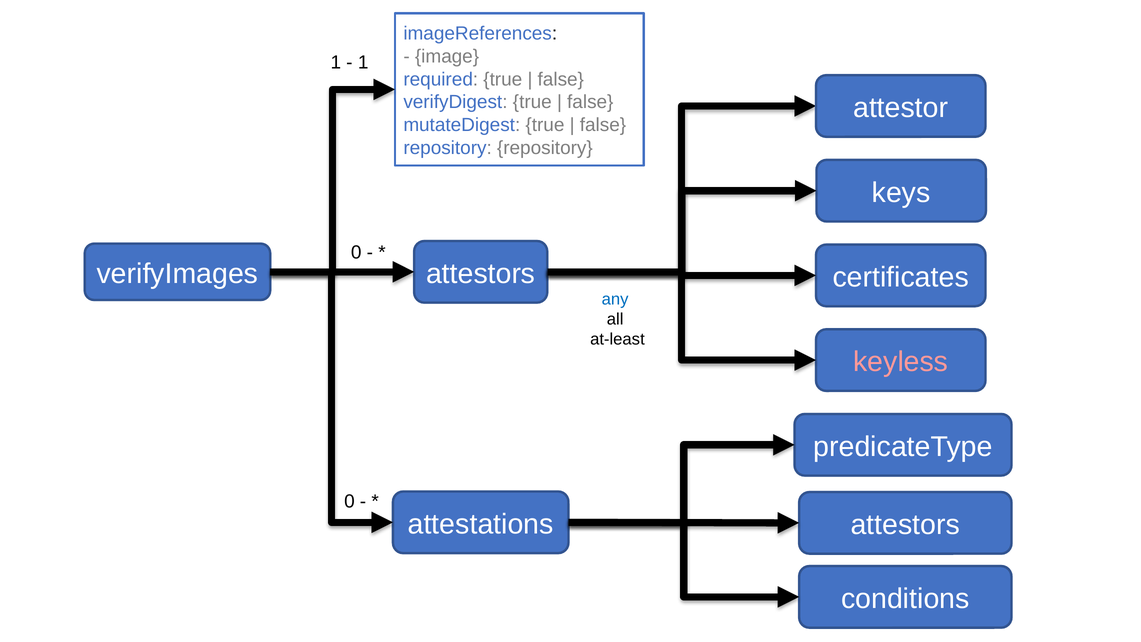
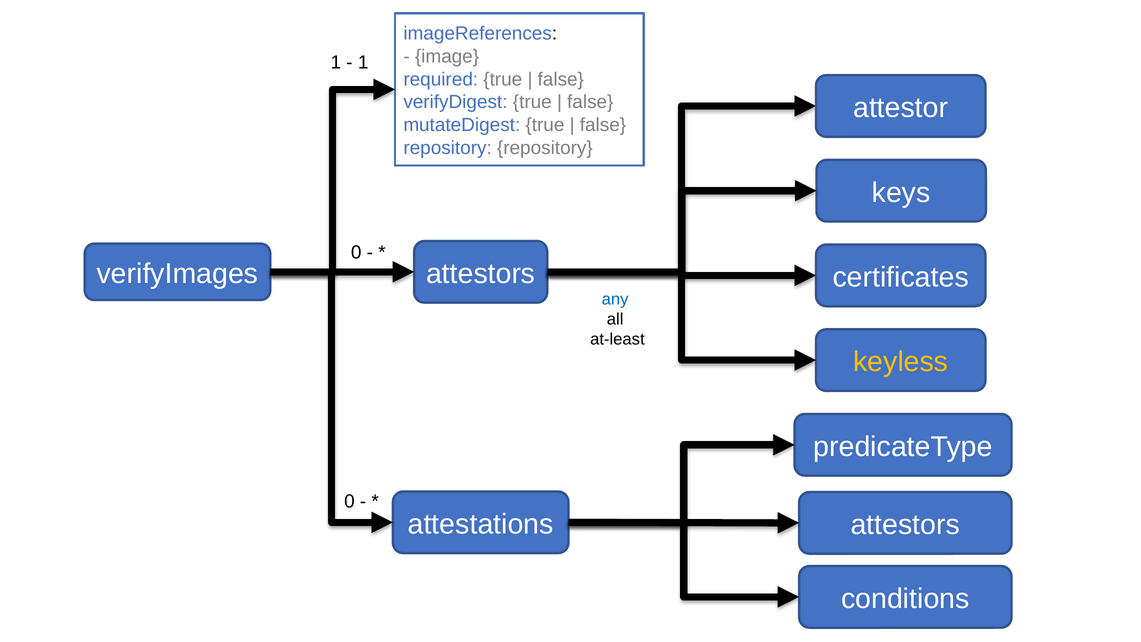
keyless colour: pink -> yellow
